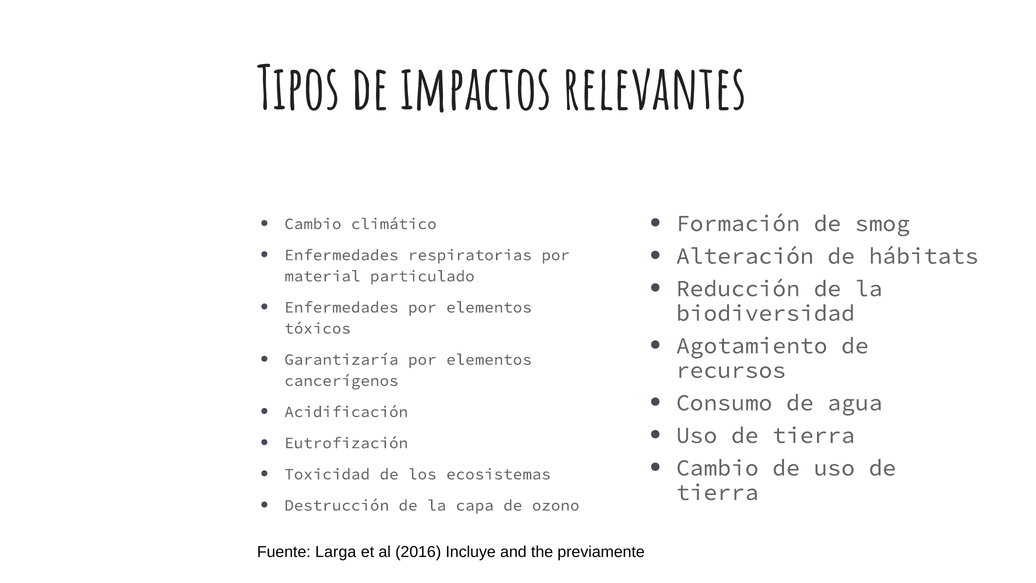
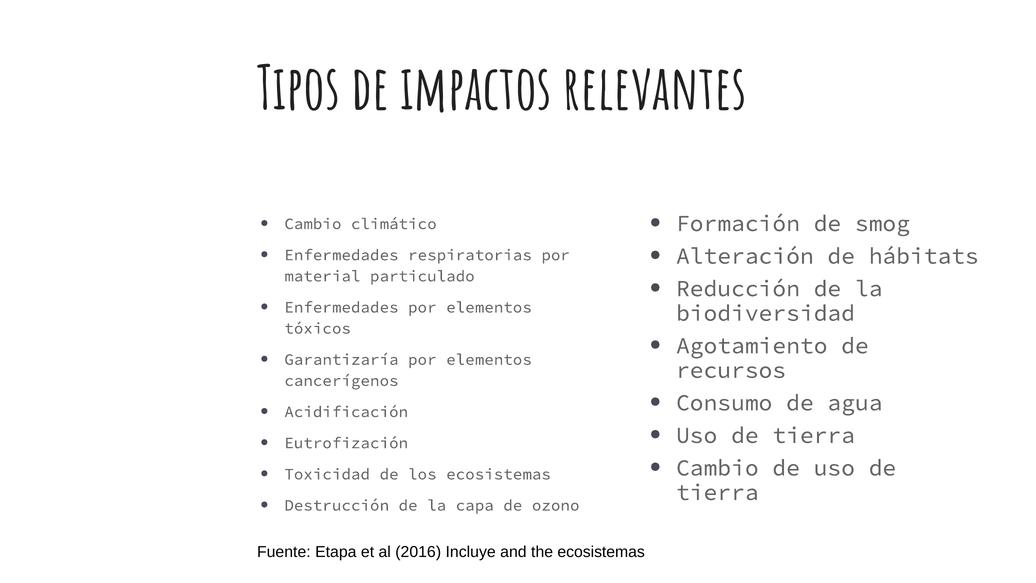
Larga: Larga -> Etapa
the previamente: previamente -> ecosistemas
